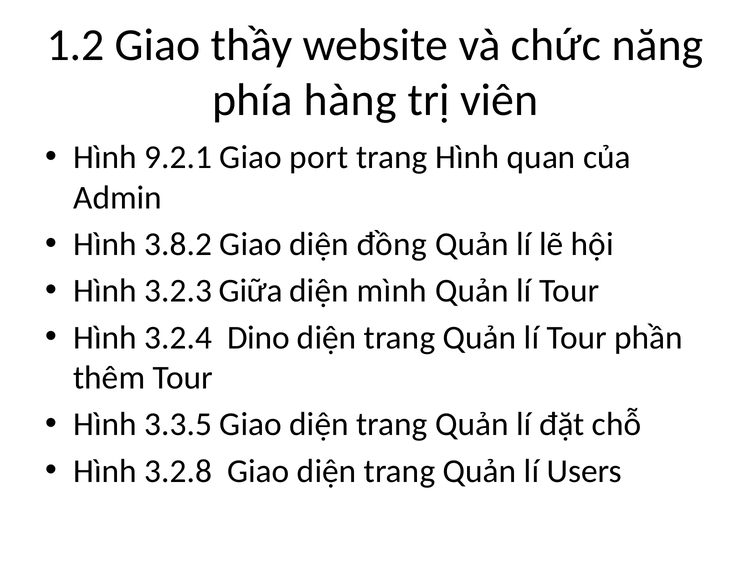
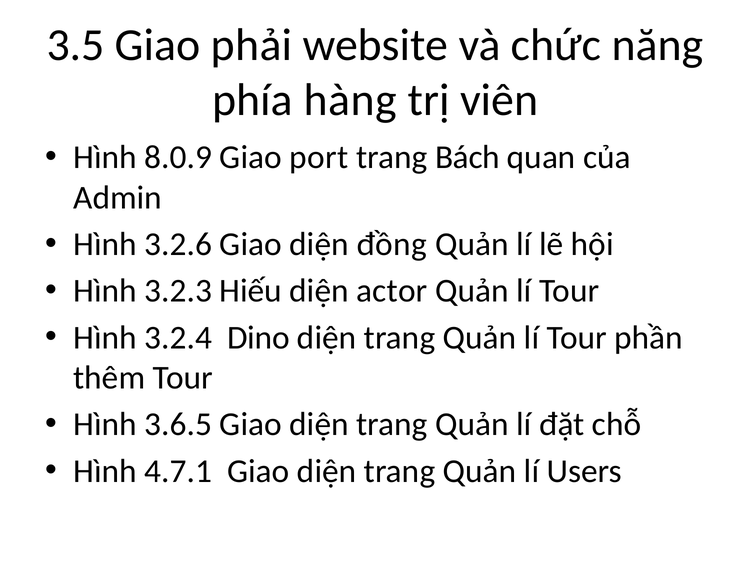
1.2: 1.2 -> 3.5
thầy: thầy -> phải
9.2.1: 9.2.1 -> 8.0.9
trang Hình: Hình -> Bách
3.8.2: 3.8.2 -> 3.2.6
Giữa: Giữa -> Hiếu
mình: mình -> actor
3.3.5: 3.3.5 -> 3.6.5
3.2.8: 3.2.8 -> 4.7.1
